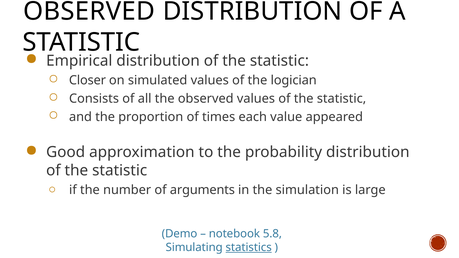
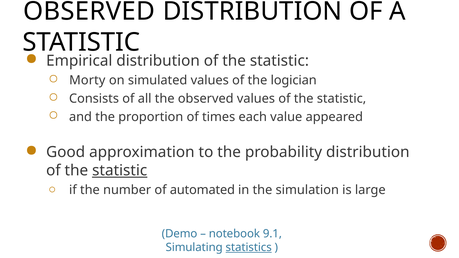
Closer: Closer -> Morty
statistic at (120, 171) underline: none -> present
arguments: arguments -> automated
5.8: 5.8 -> 9.1
